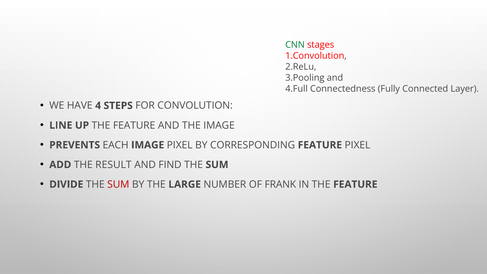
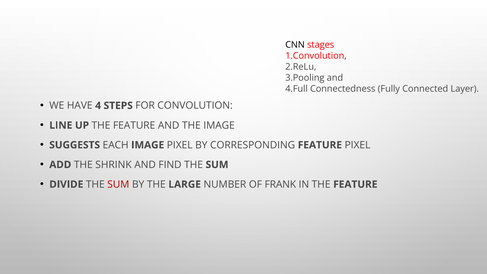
CNN colour: green -> black
PREVENTS: PREVENTS -> SUGGESTS
RESULT: RESULT -> SHRINK
